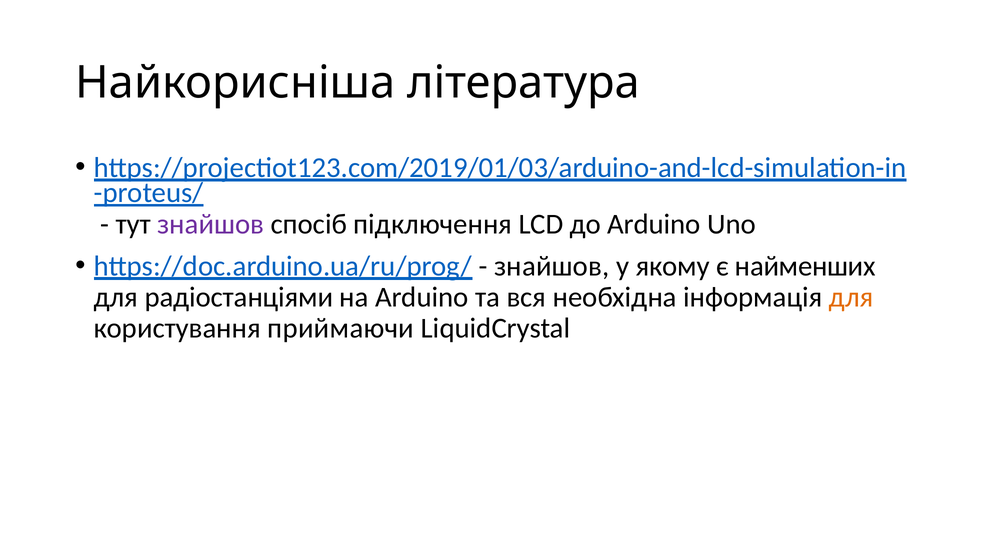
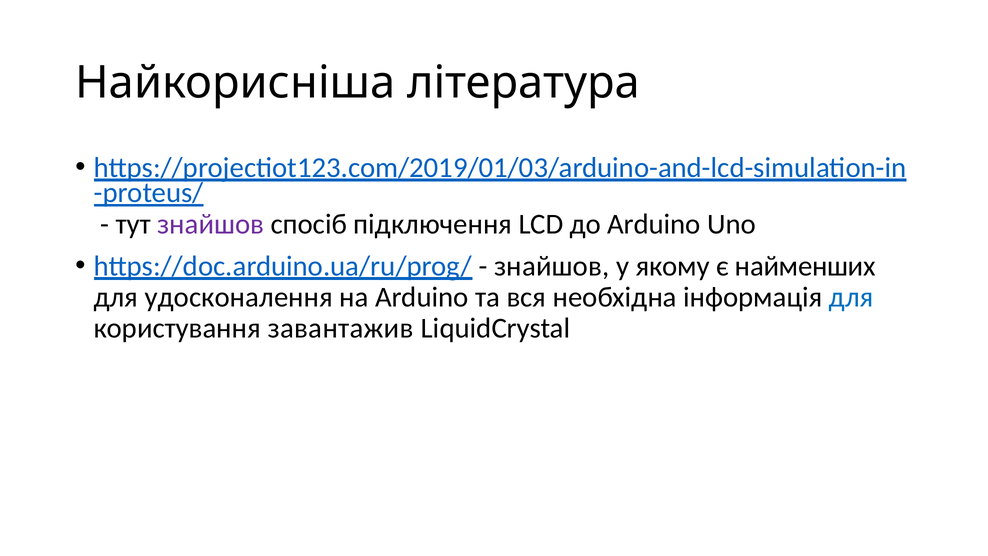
радіостанціями: радіостанціями -> удосконалення
для at (851, 297) colour: orange -> blue
приймаючи: приймаючи -> завантажив
